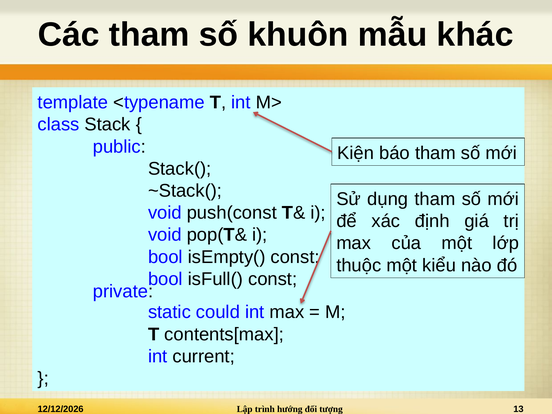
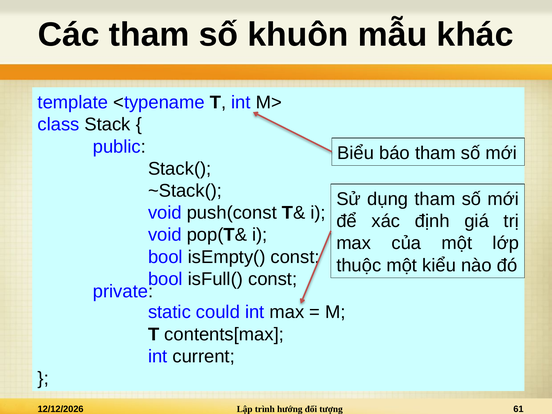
Kiện: Kiện -> Biểu
13: 13 -> 61
